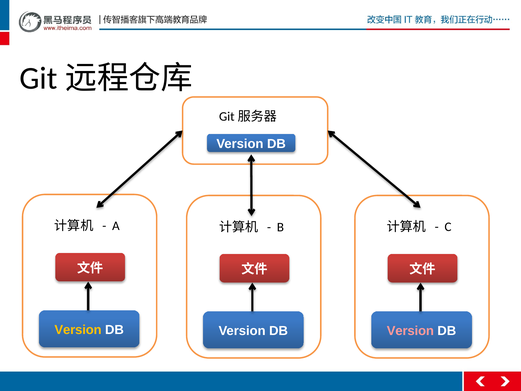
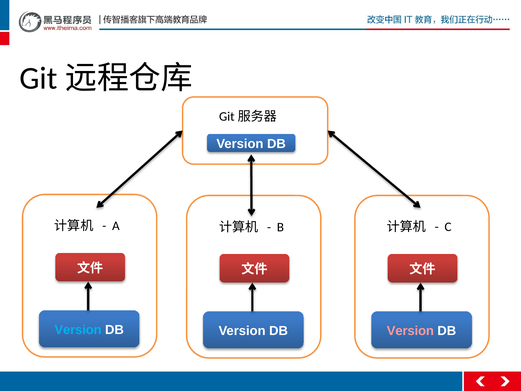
Version at (78, 330) colour: yellow -> light blue
